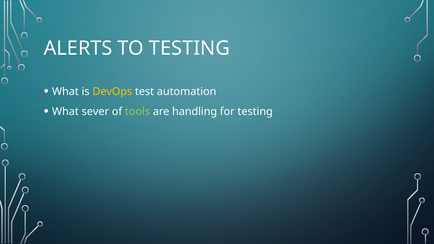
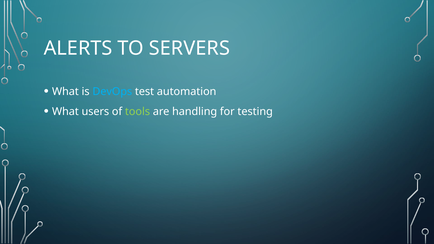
TO TESTING: TESTING -> SERVERS
DevOps colour: yellow -> light blue
sever: sever -> users
